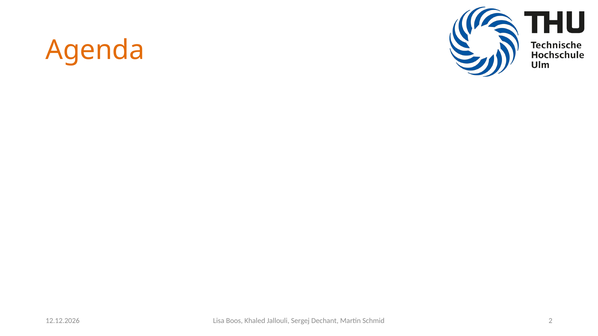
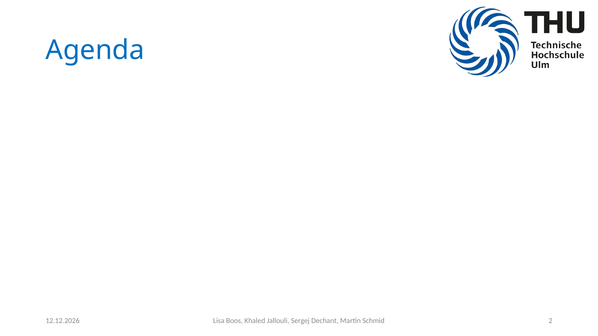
Agenda colour: orange -> blue
